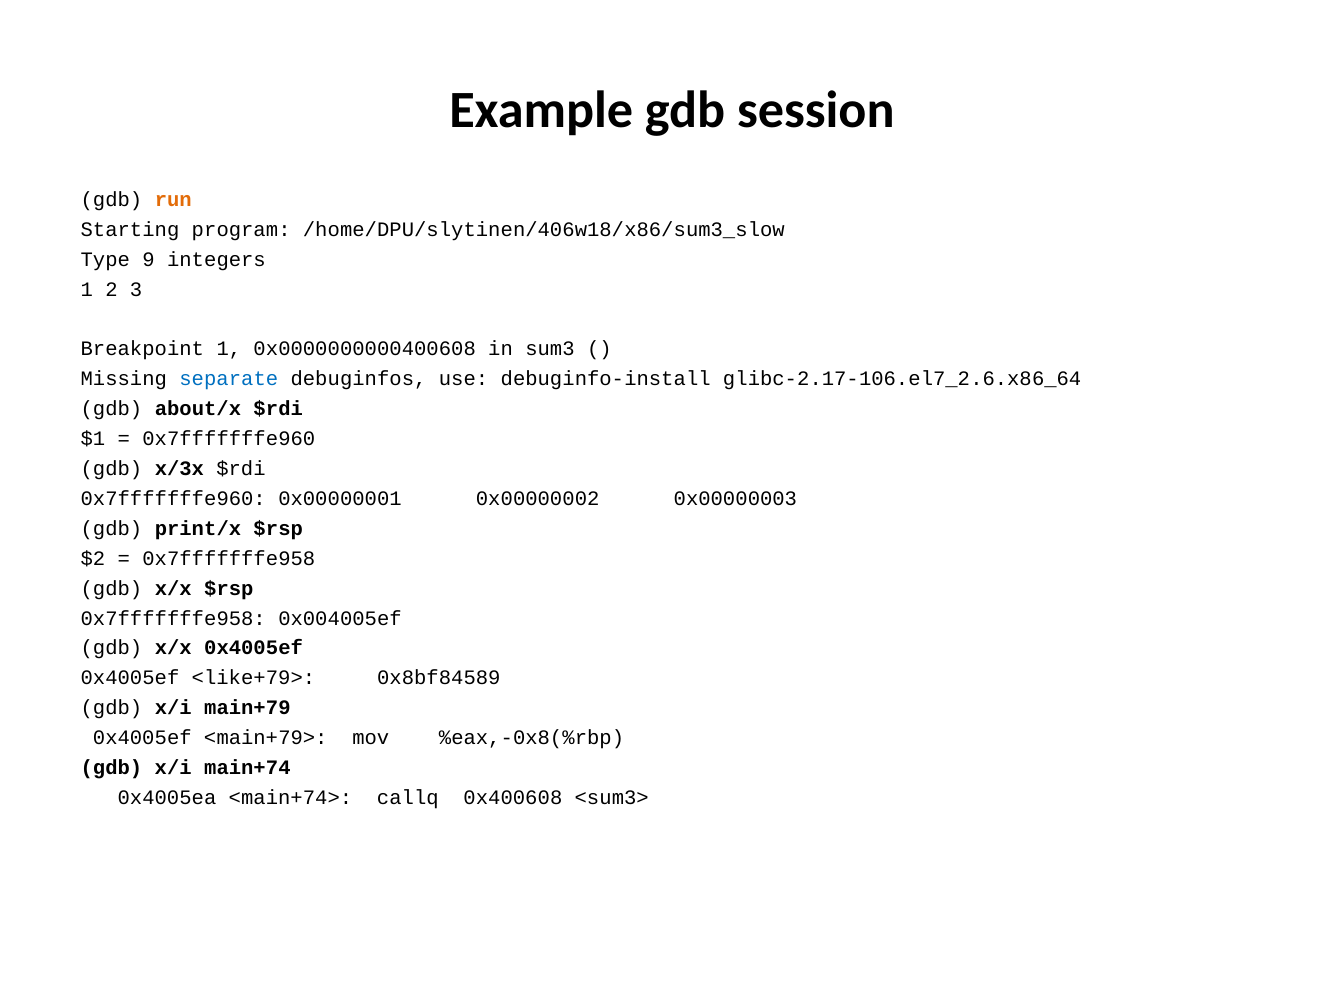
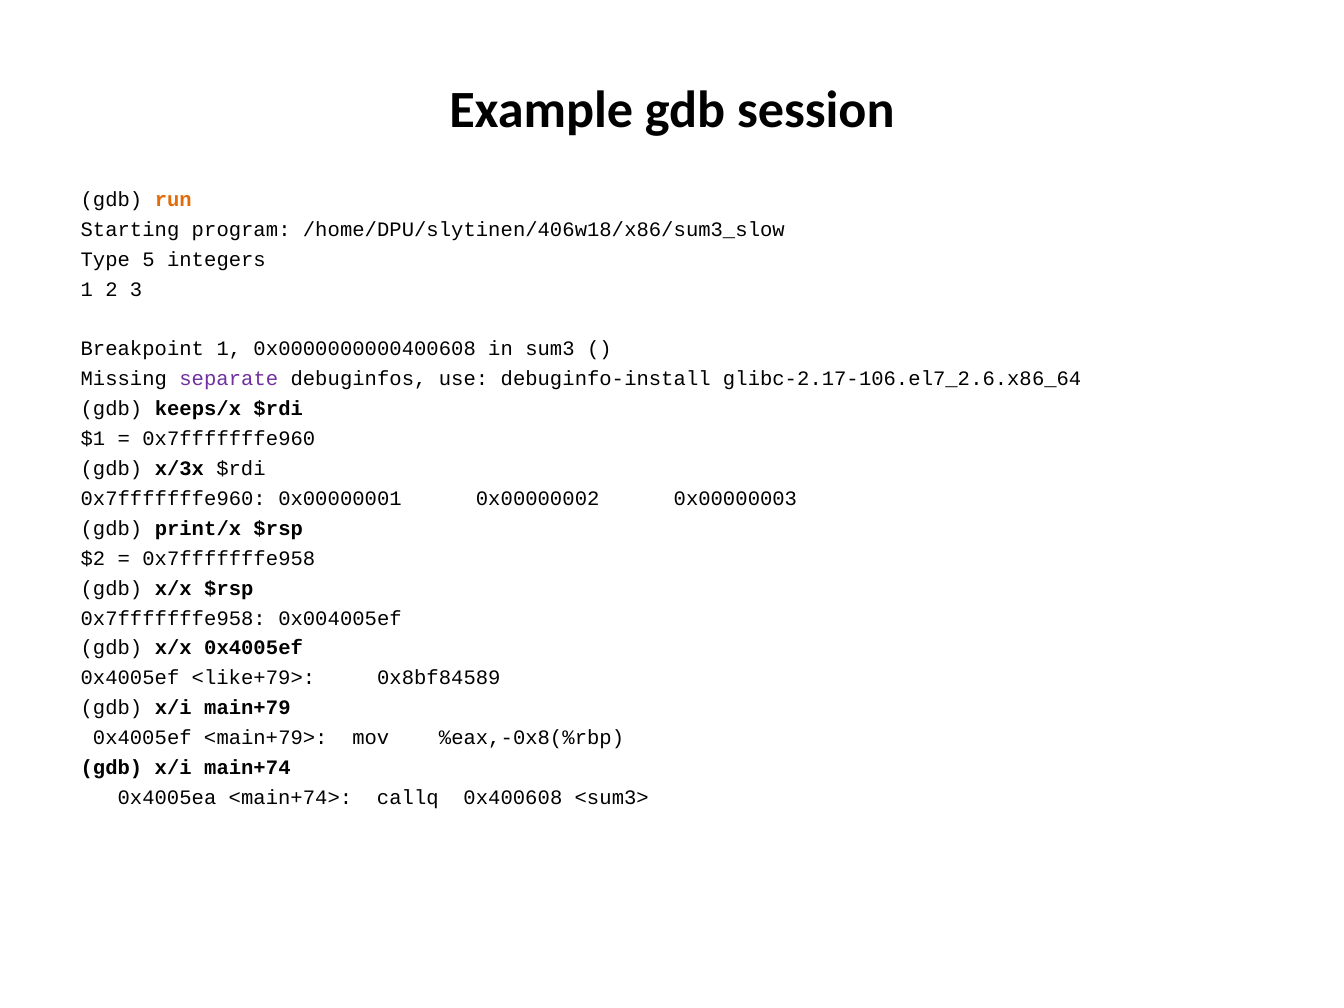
9: 9 -> 5
separate colour: blue -> purple
about/x: about/x -> keeps/x
